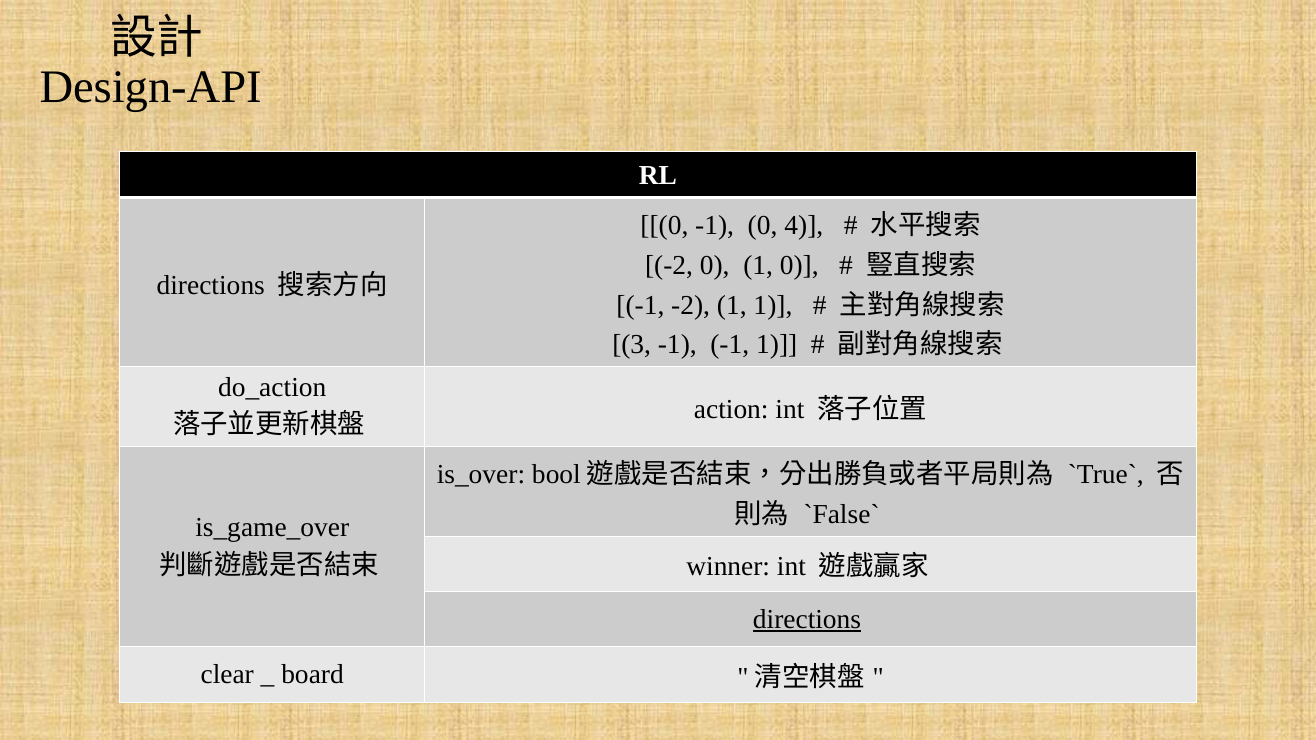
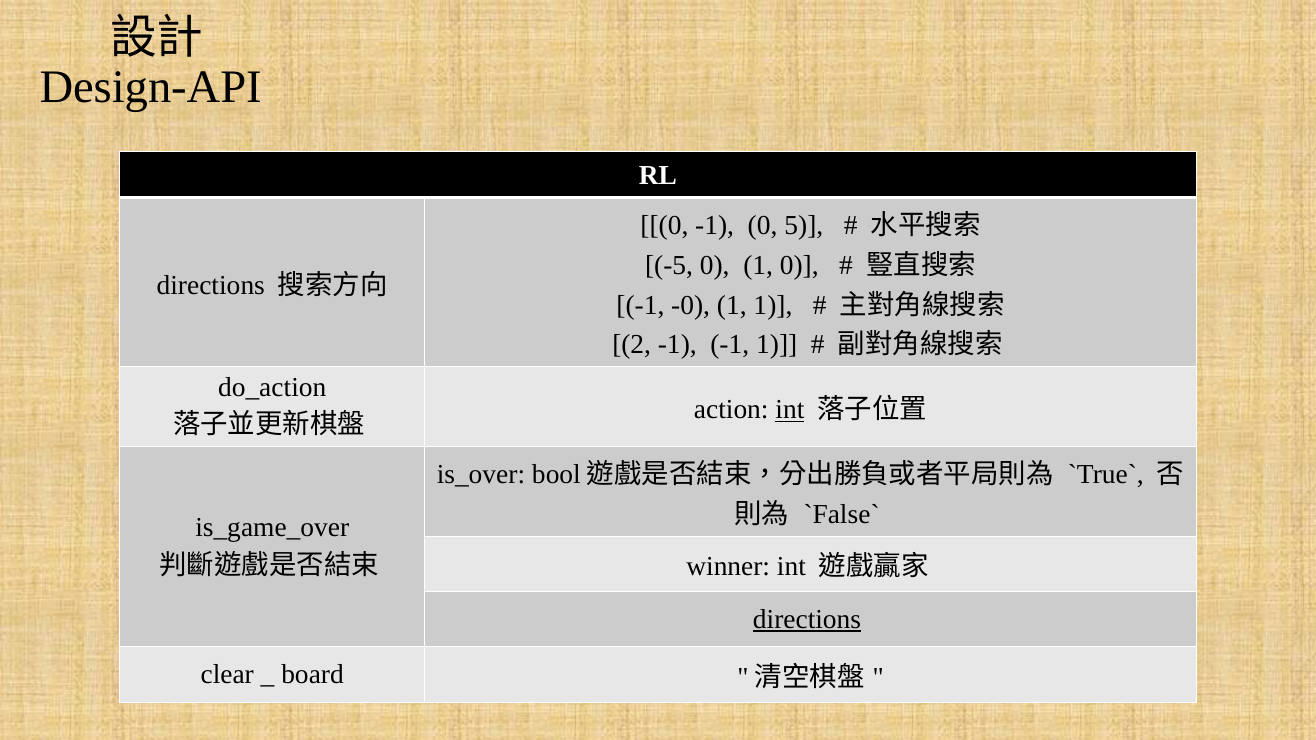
4: 4 -> 5
-2 at (669, 265): -2 -> -5
-1 -2: -2 -> -0
3: 3 -> 2
int at (790, 410) underline: none -> present
